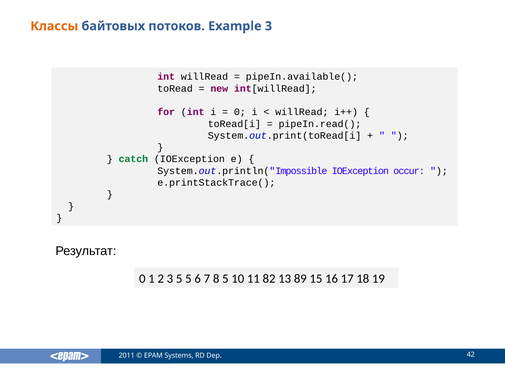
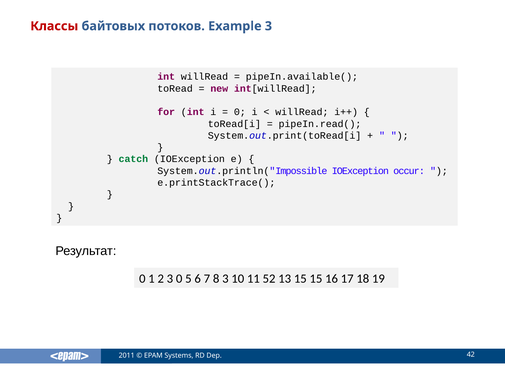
Классы colour: orange -> red
3 5: 5 -> 0
8 5: 5 -> 3
82: 82 -> 52
13 89: 89 -> 15
